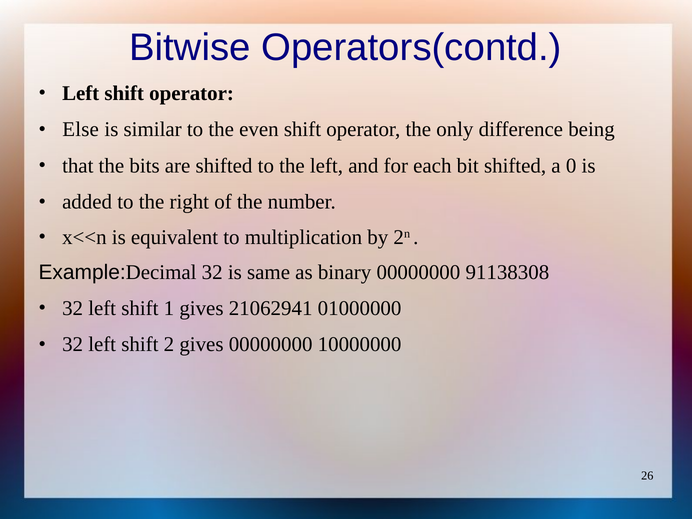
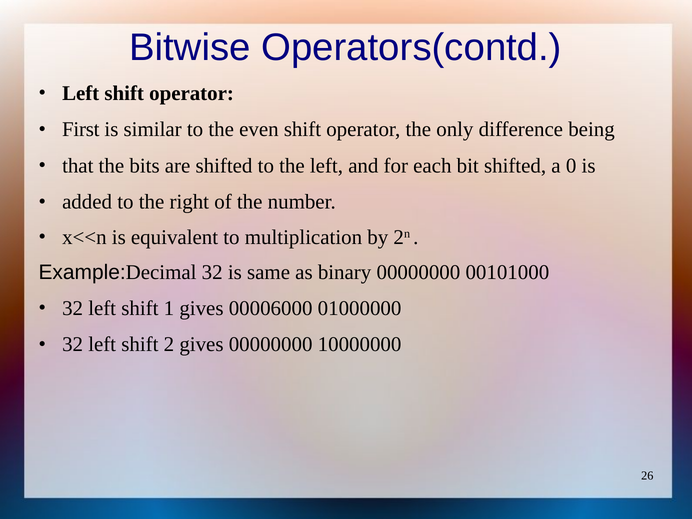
Else: Else -> First
91138308: 91138308 -> 00101000
21062941: 21062941 -> 00006000
